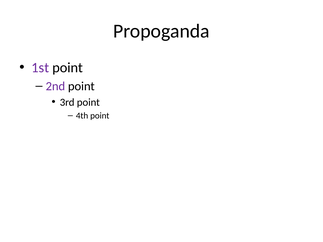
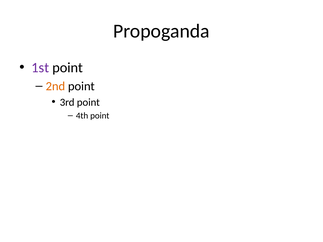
2nd colour: purple -> orange
